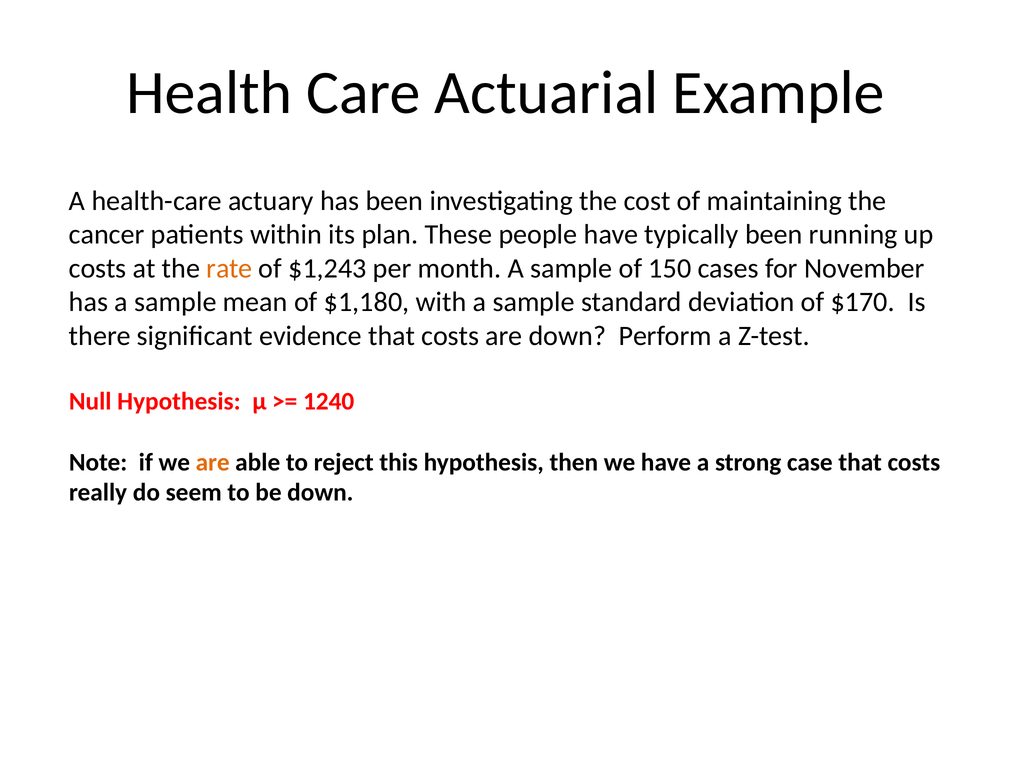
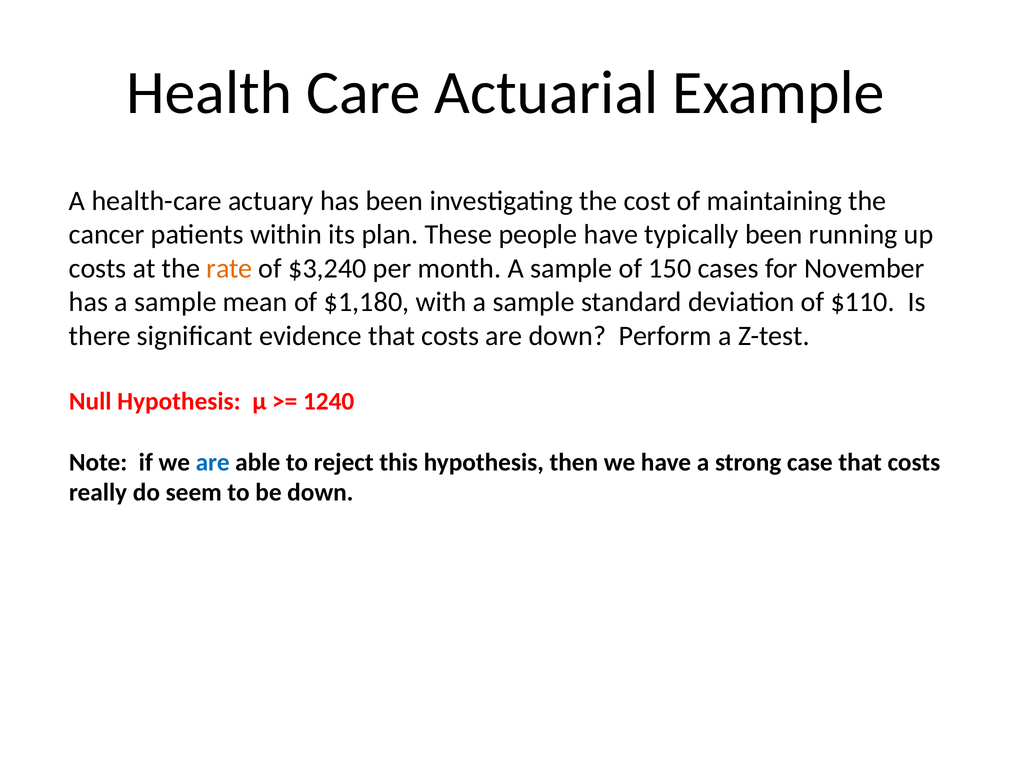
$1,243: $1,243 -> $3,240
$170: $170 -> $110
are at (213, 462) colour: orange -> blue
